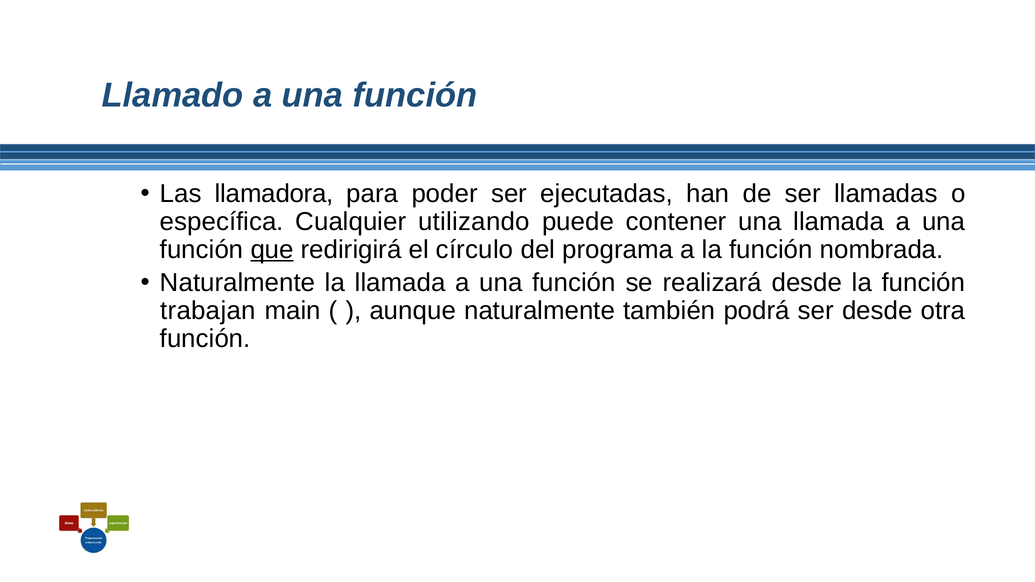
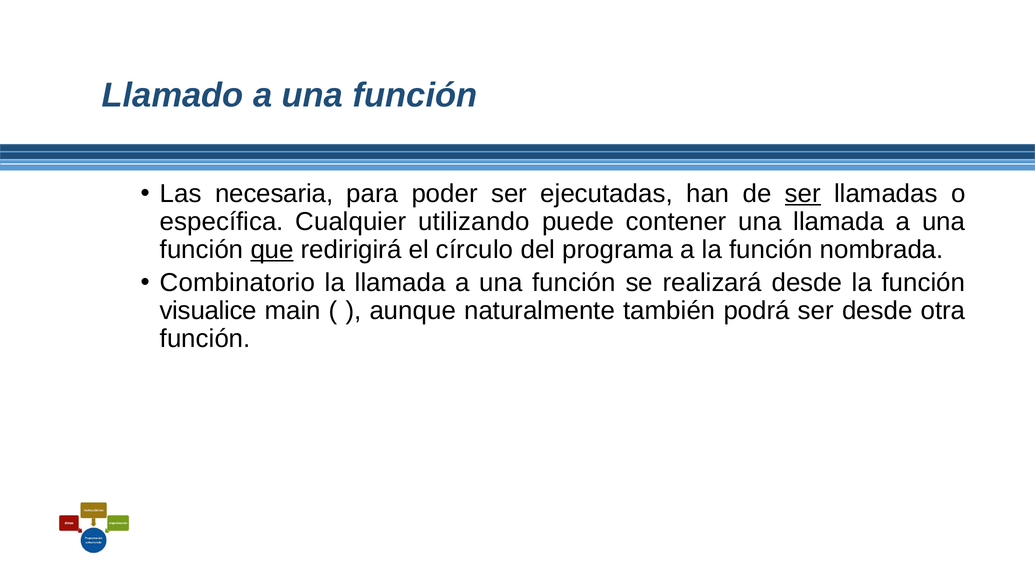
llamadora: llamadora -> necesaria
ser at (803, 194) underline: none -> present
Naturalmente at (238, 283): Naturalmente -> Combinatorio
trabajan: trabajan -> visualice
